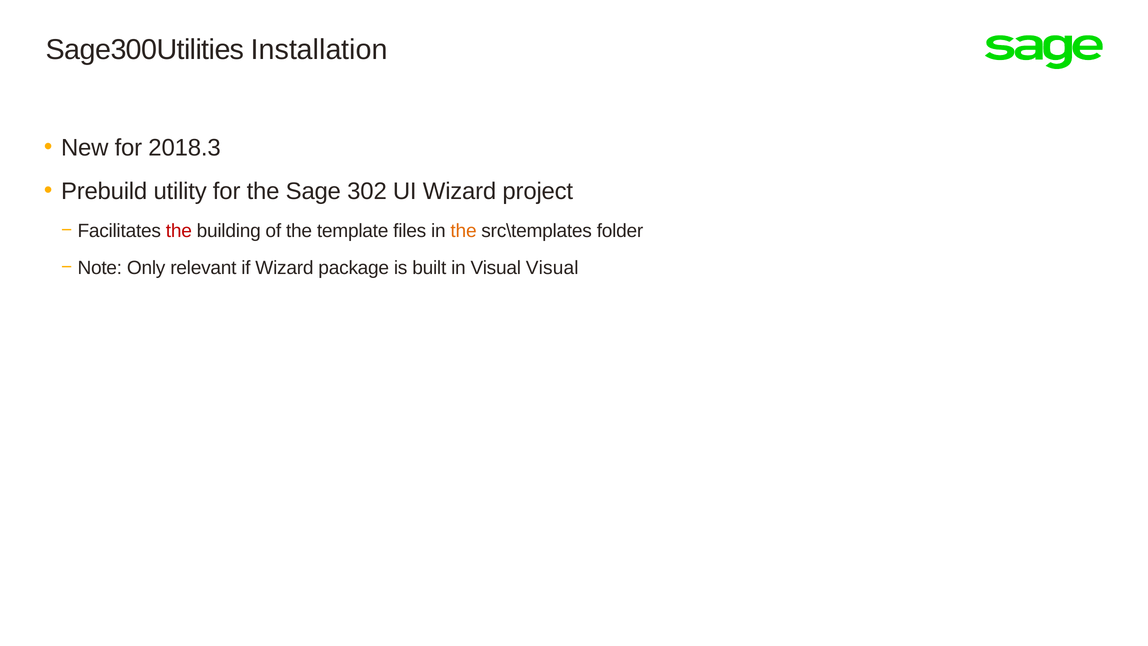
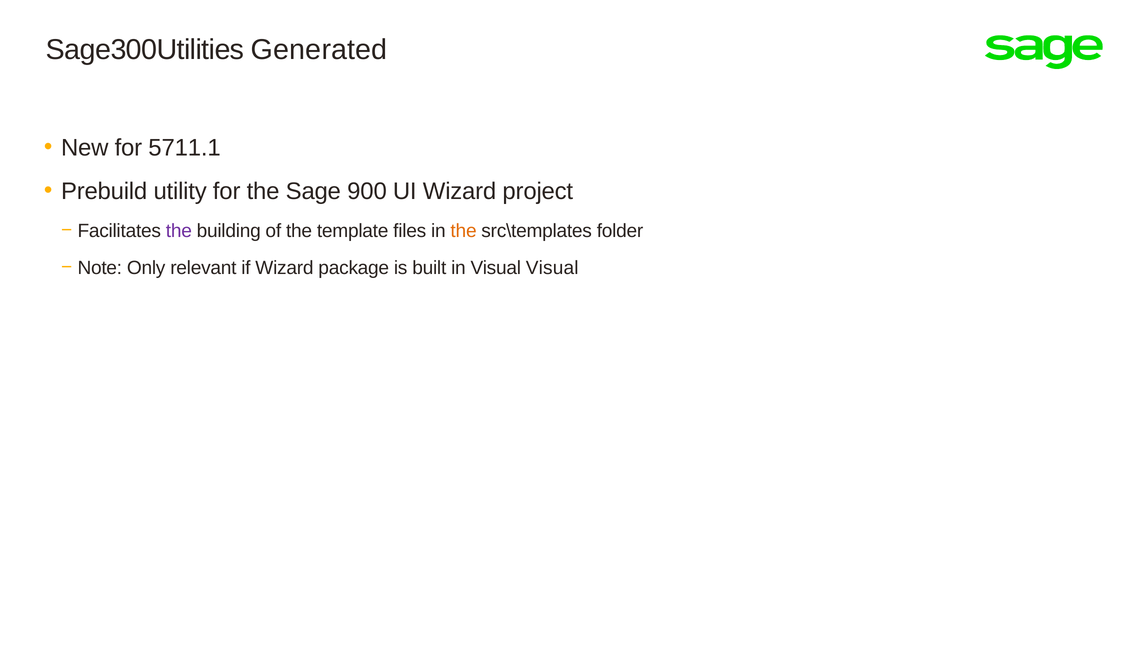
Installation: Installation -> Generated
2018.3: 2018.3 -> 5711.1
302: 302 -> 900
the at (179, 231) colour: red -> purple
